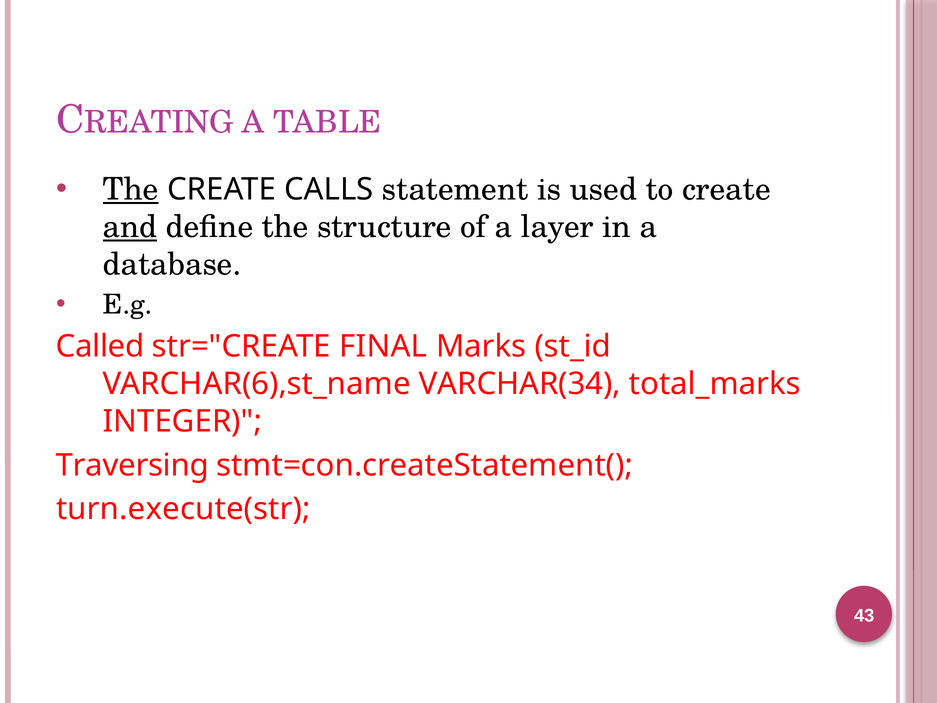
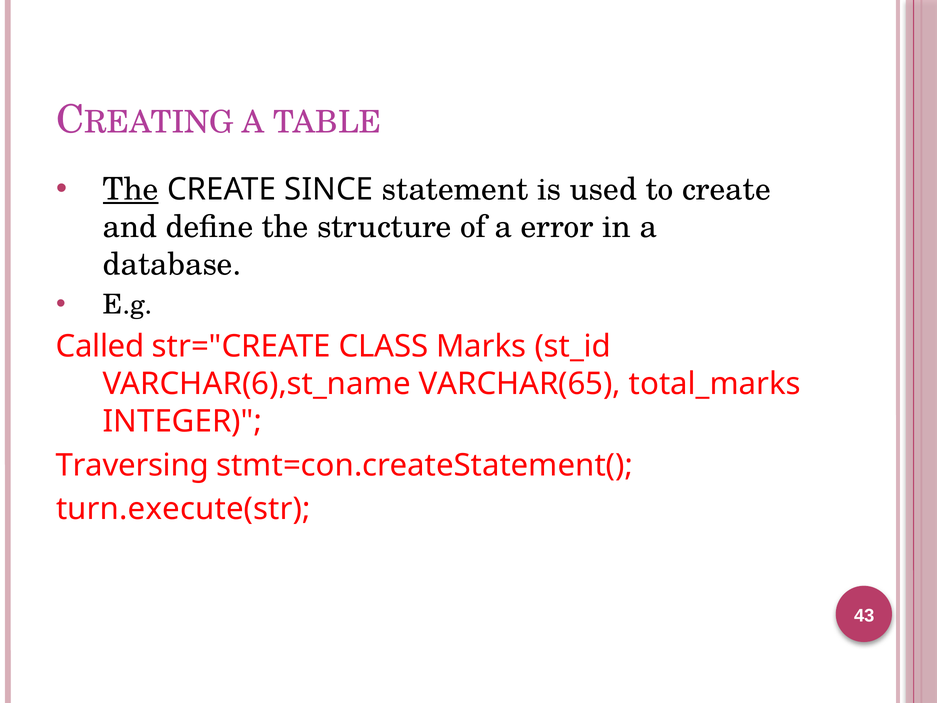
CALLS: CALLS -> SINCE
and underline: present -> none
layer: layer -> error
FINAL: FINAL -> CLASS
VARCHAR(34: VARCHAR(34 -> VARCHAR(65
